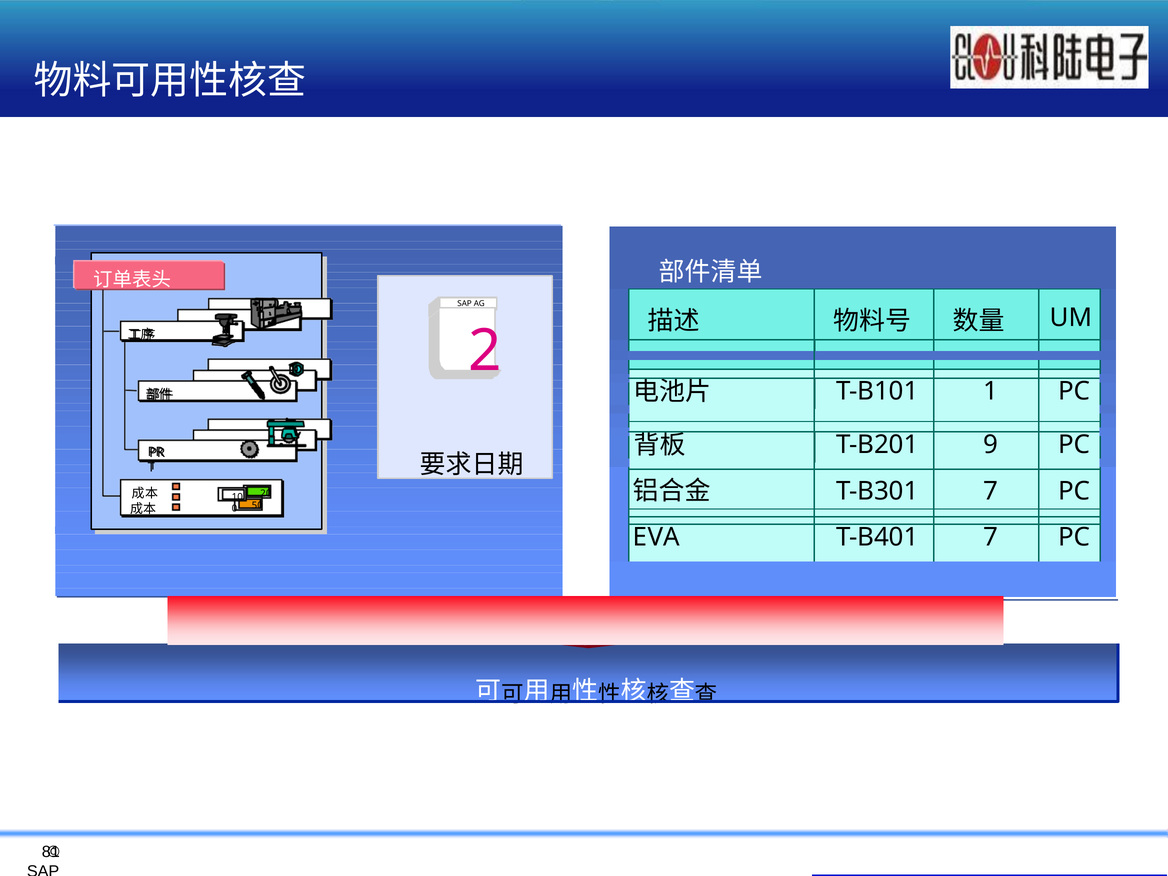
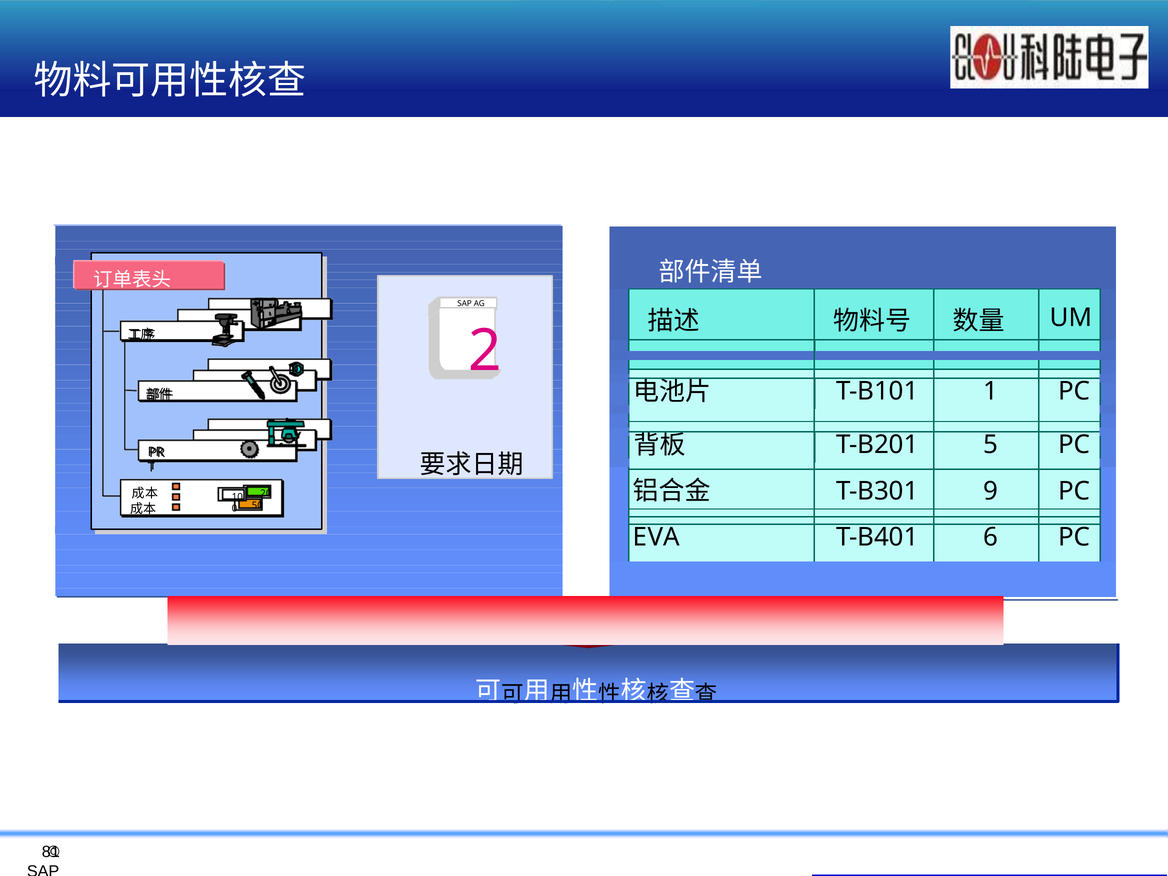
9: 9 -> 5
T-B301 7: 7 -> 9
T-B401 7: 7 -> 6
